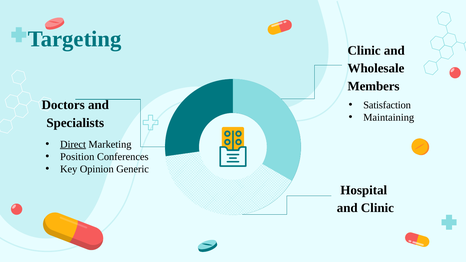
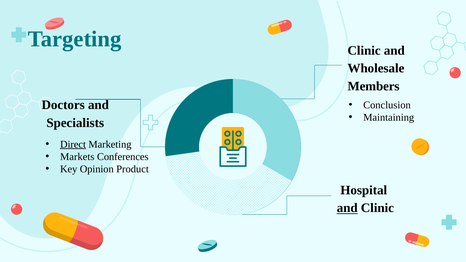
Satisfaction: Satisfaction -> Conclusion
Position: Position -> Markets
Generic: Generic -> Product
and at (347, 208) underline: none -> present
